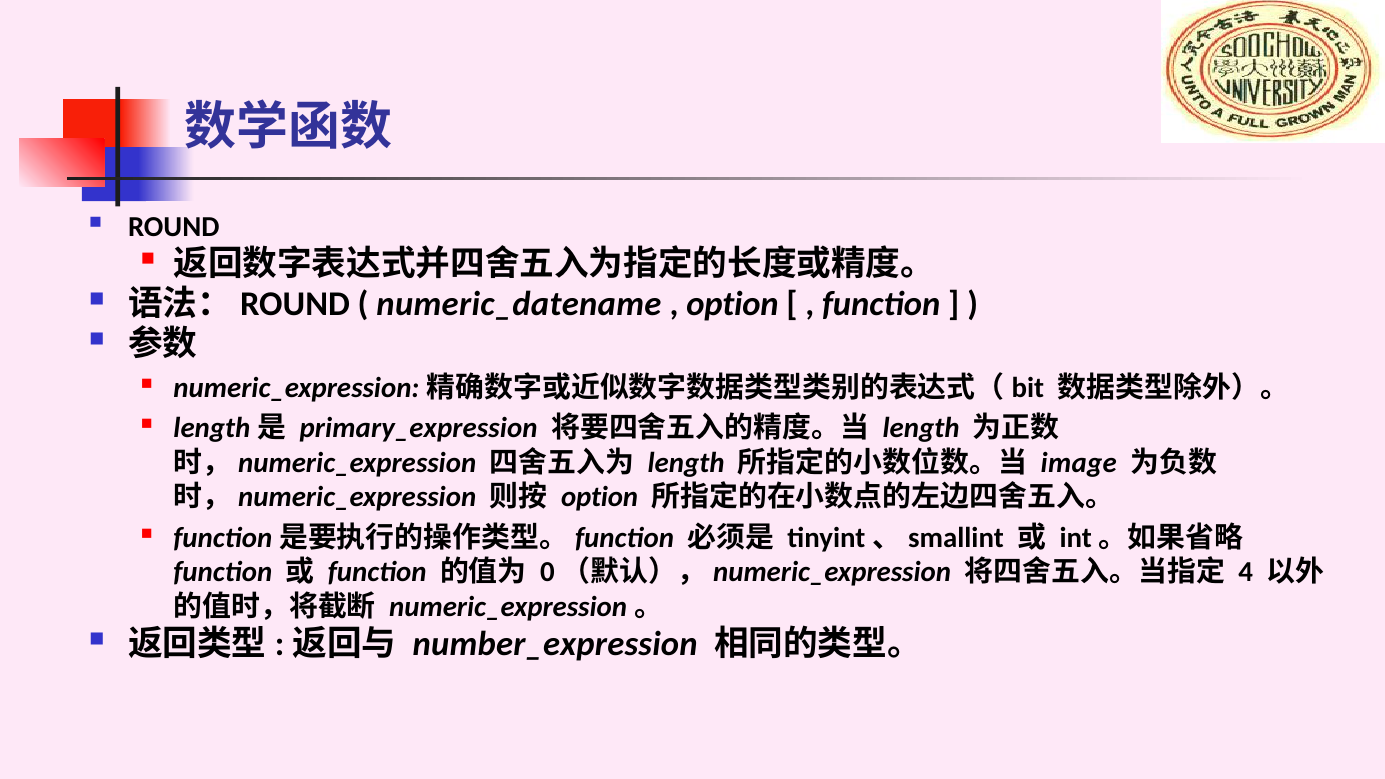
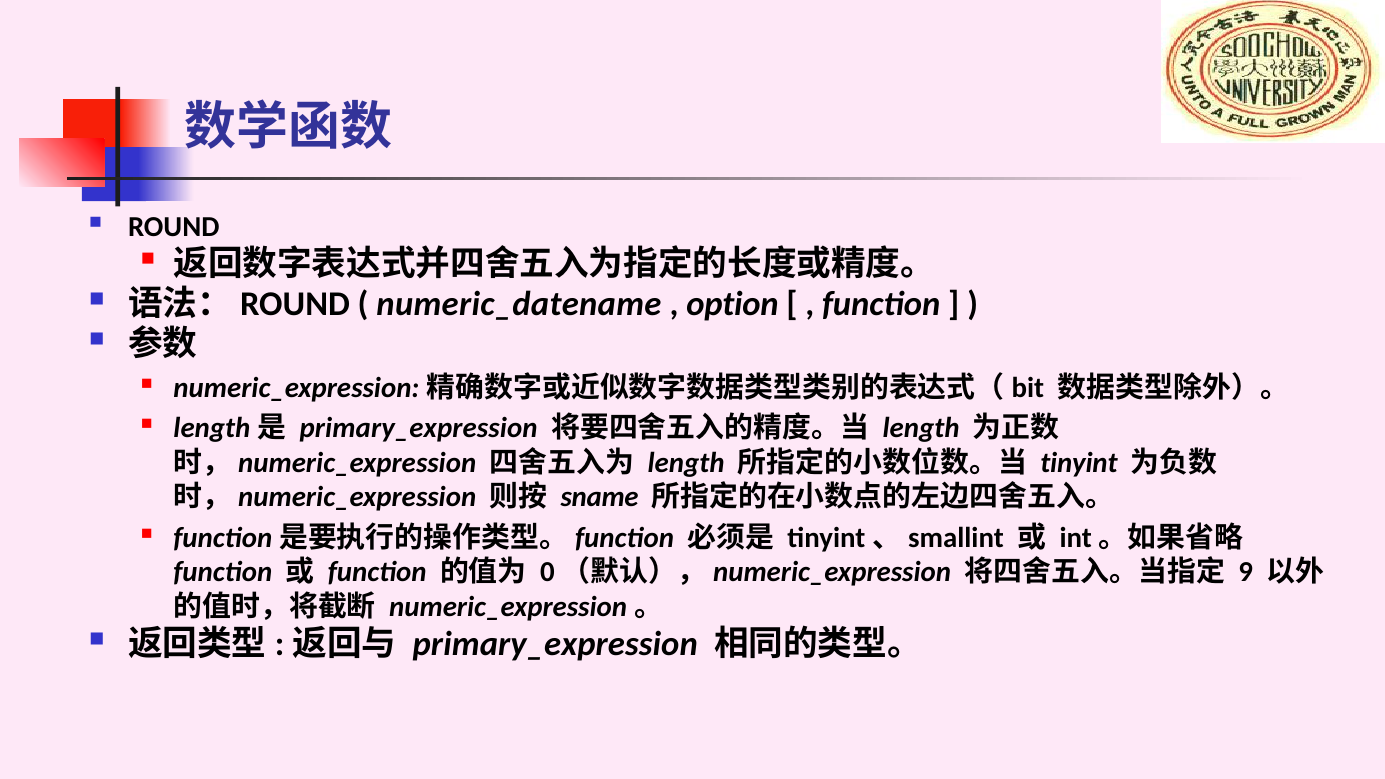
image: image -> tinyint
option at (600, 497): option -> sname
4: 4 -> 9
number_expression at (555, 644): number_expression -> primary_expression
